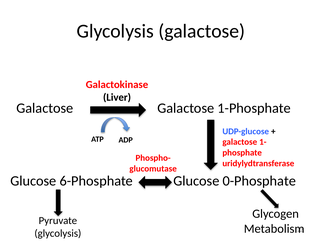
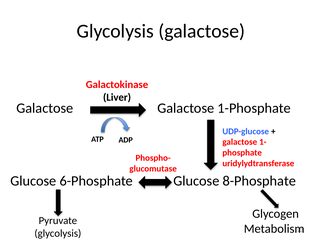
0-Phosphate: 0-Phosphate -> 8-Phosphate
